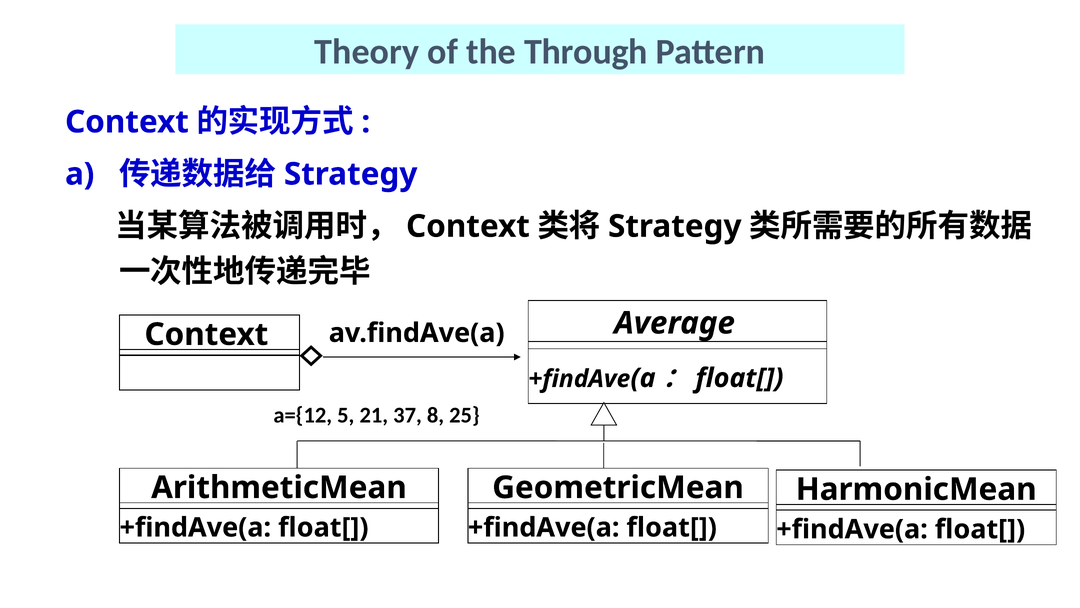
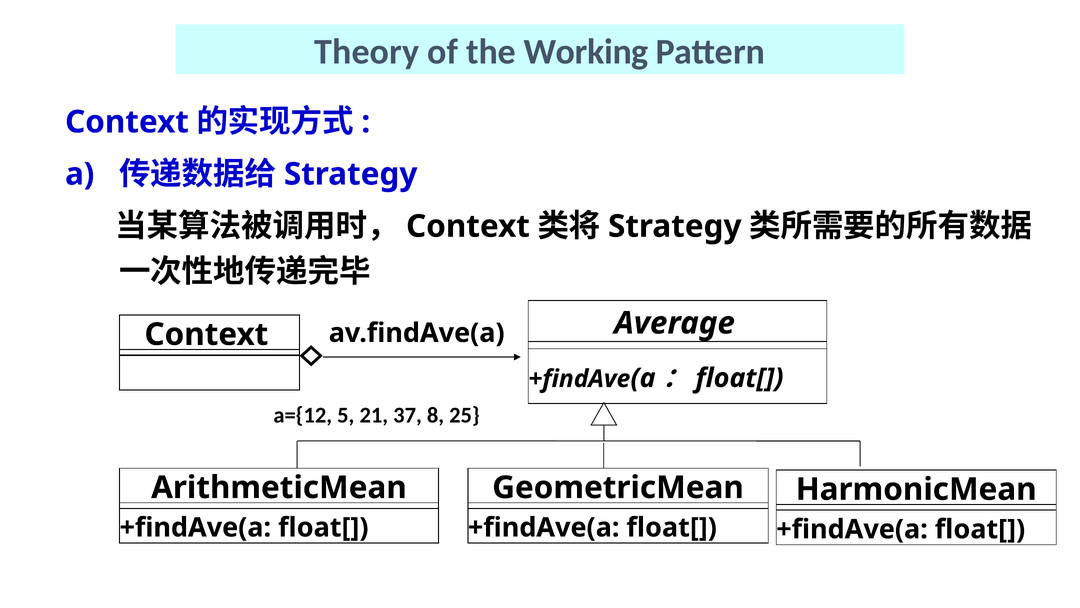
Through: Through -> Working
